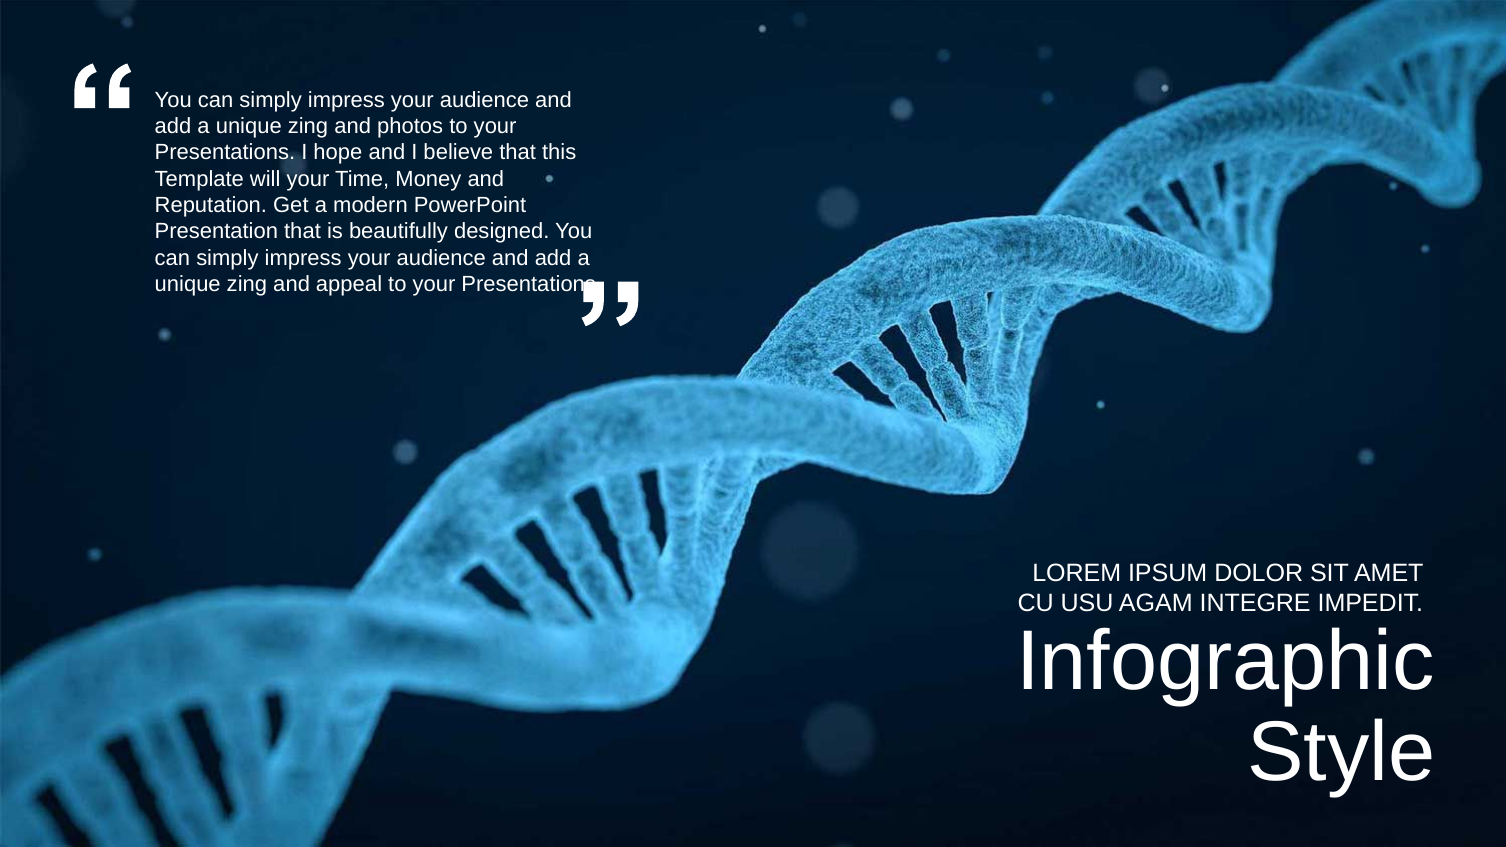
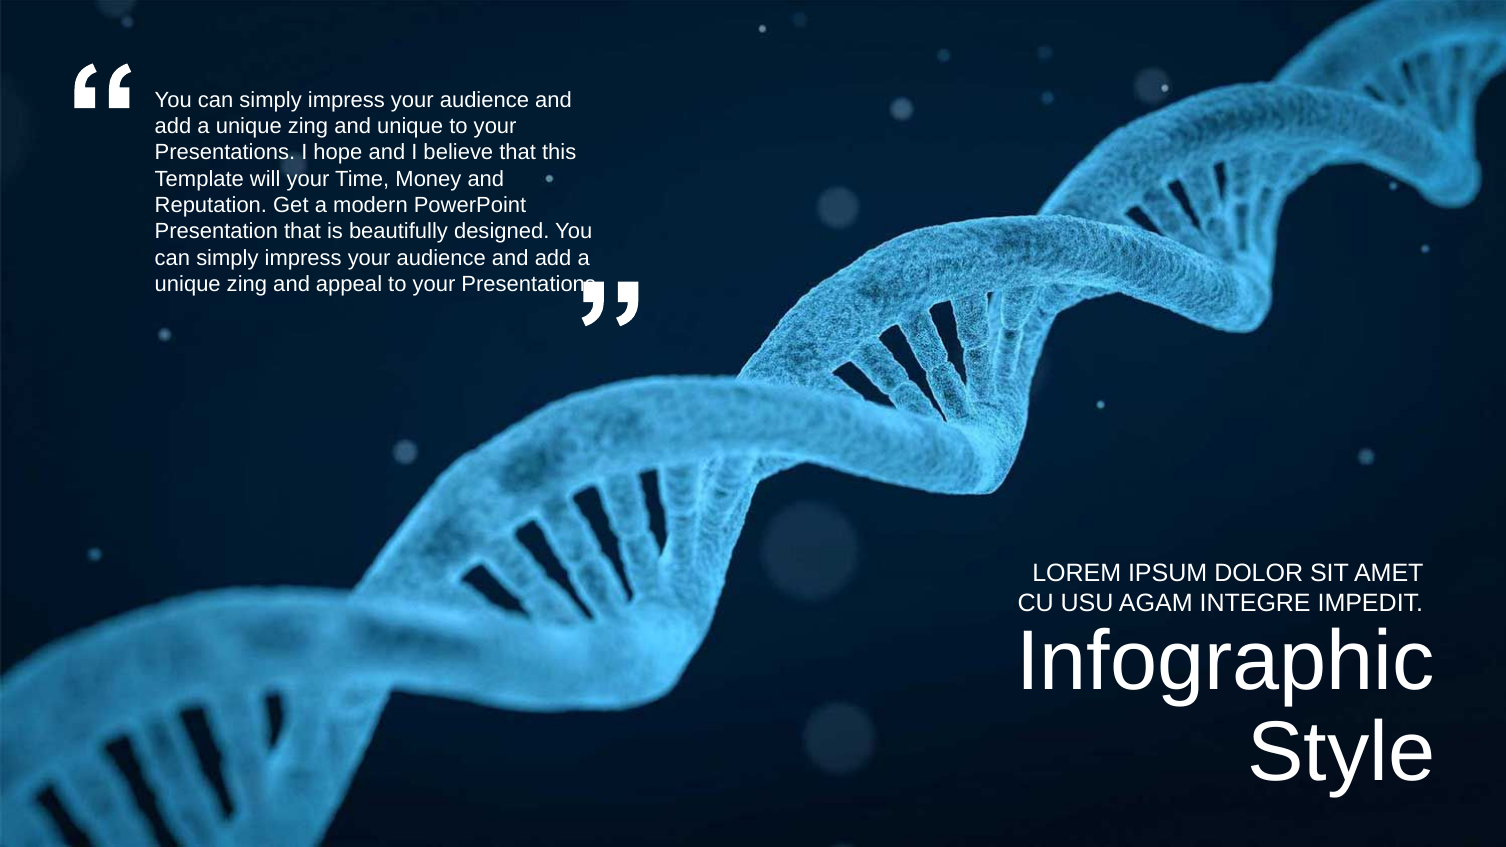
and photos: photos -> unique
